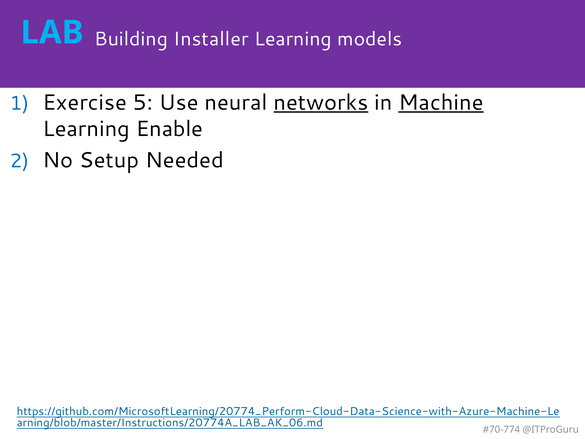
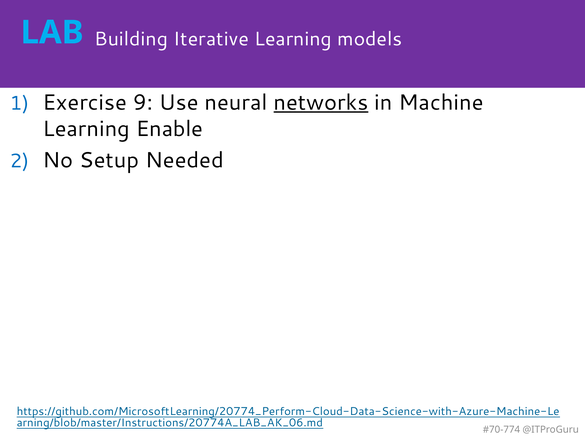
Installer: Installer -> Iterative
5: 5 -> 9
Machine underline: present -> none
